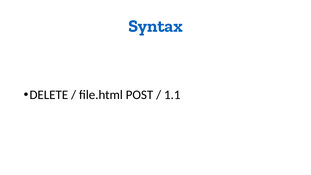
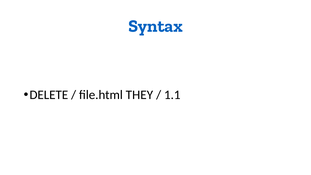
POST: POST -> THEY
